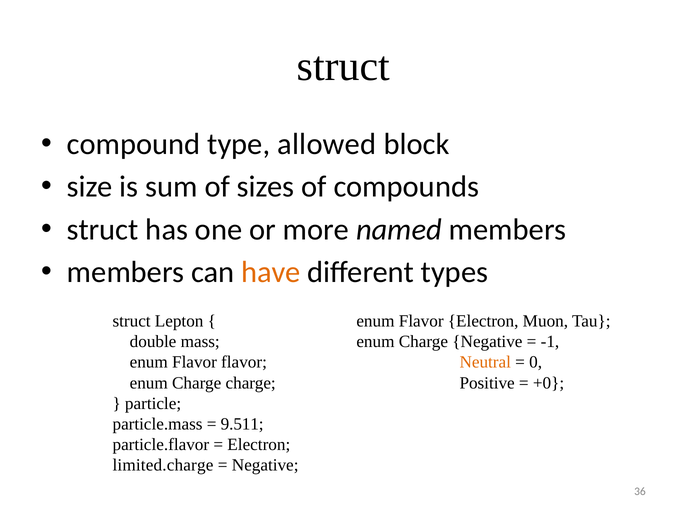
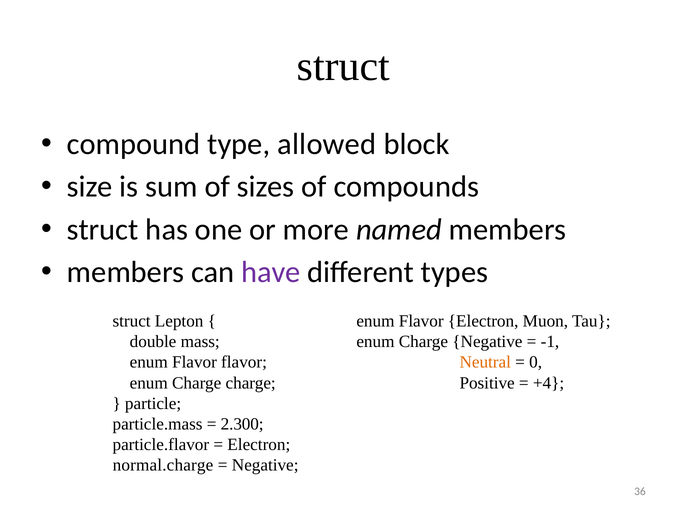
have colour: orange -> purple
+0: +0 -> +4
9.511: 9.511 -> 2.300
limited.charge: limited.charge -> normal.charge
